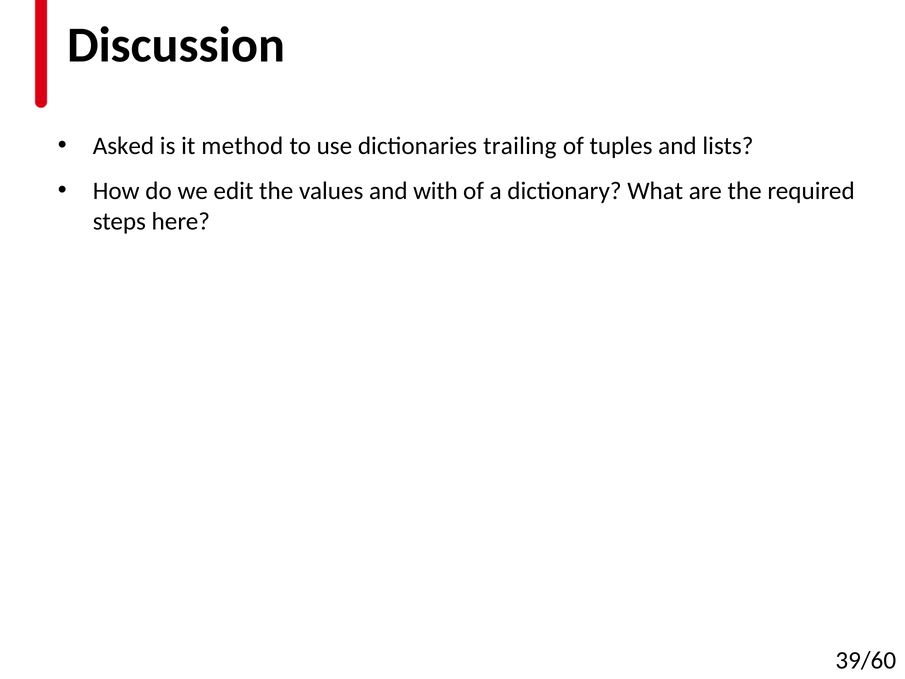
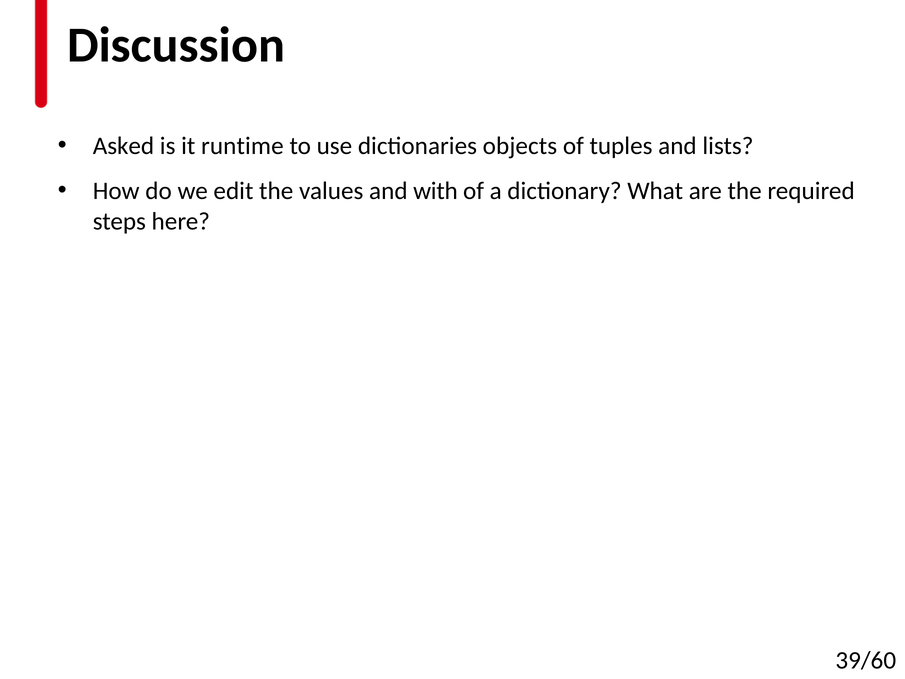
method: method -> runtime
trailing: trailing -> objects
